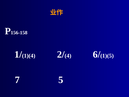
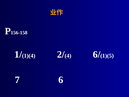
5: 5 -> 6
